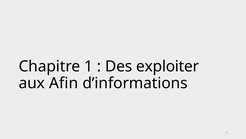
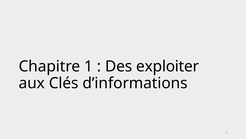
Afin: Afin -> Clés
